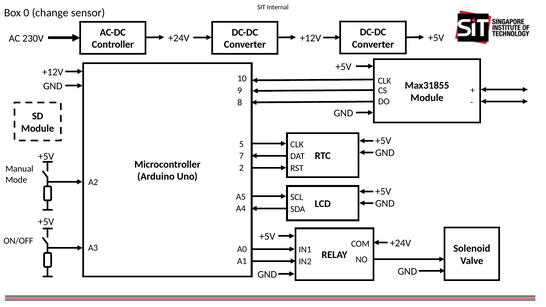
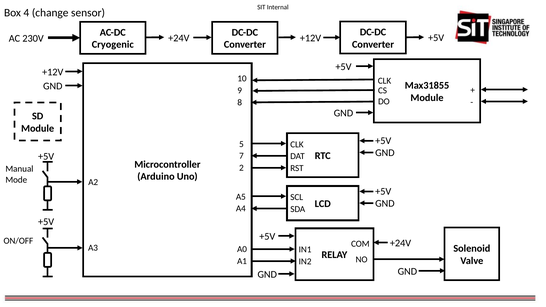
0: 0 -> 4
Controller: Controller -> Cryogenic
